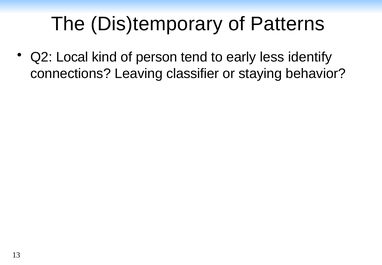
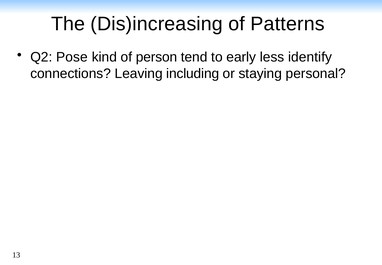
Dis)temporary: Dis)temporary -> Dis)increasing
Local: Local -> Pose
classifier: classifier -> including
behavior: behavior -> personal
